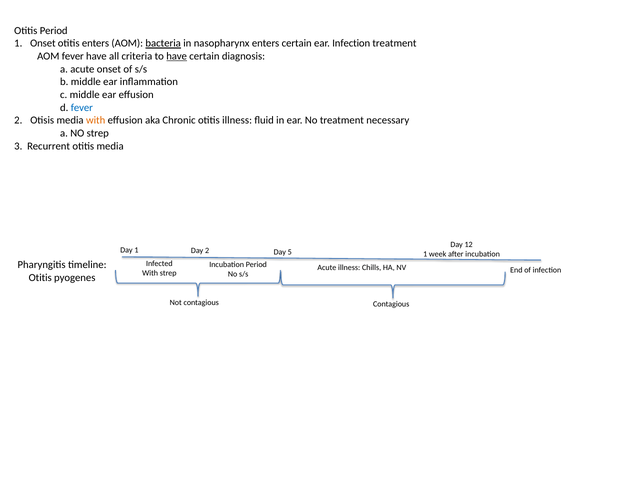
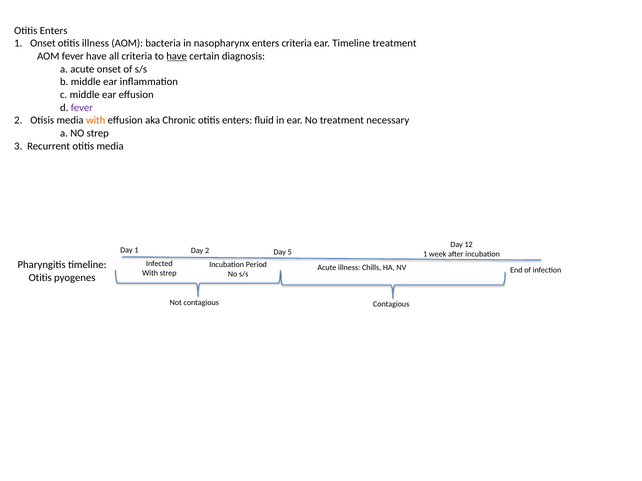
Period at (54, 31): Period -> Enters
otitis enters: enters -> illness
bacteria underline: present -> none
enters certain: certain -> criteria
ear Infection: Infection -> Timeline
fever at (82, 108) colour: blue -> purple
Chronic otitis illness: illness -> enters
